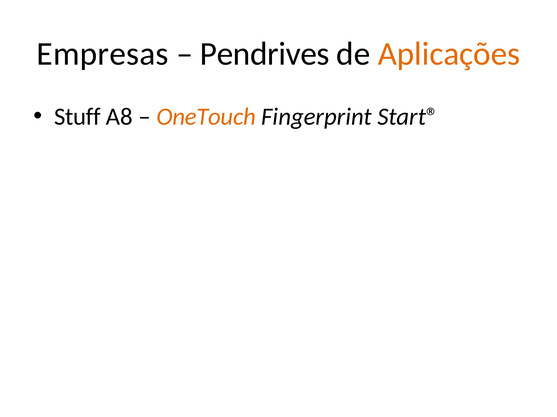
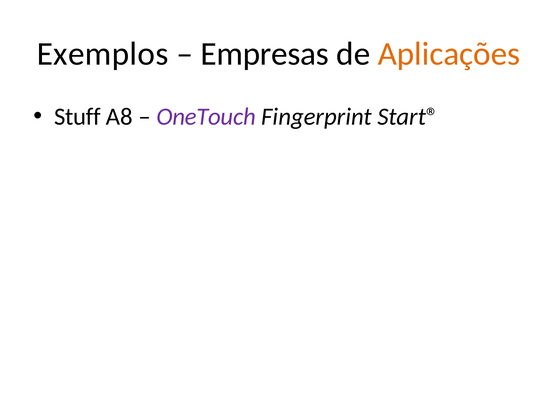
Empresas: Empresas -> Exemplos
Pendrives: Pendrives -> Empresas
OneTouch colour: orange -> purple
